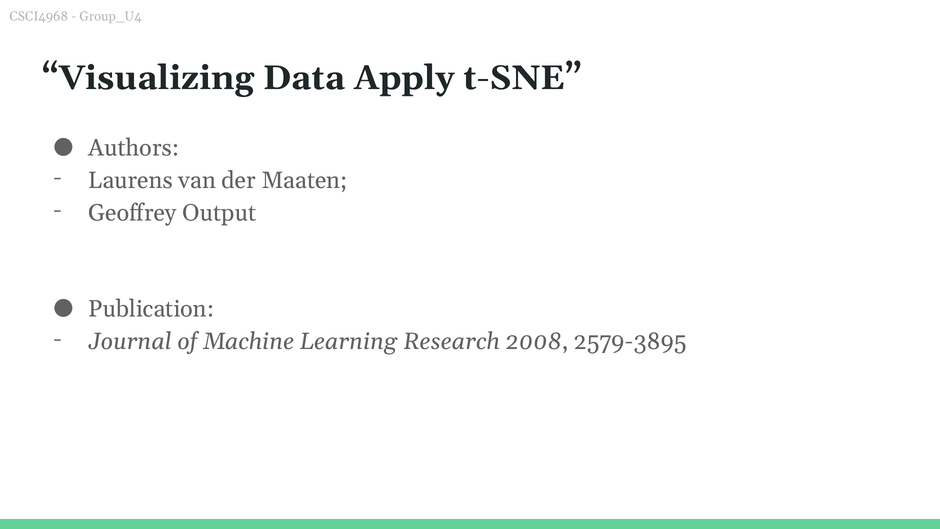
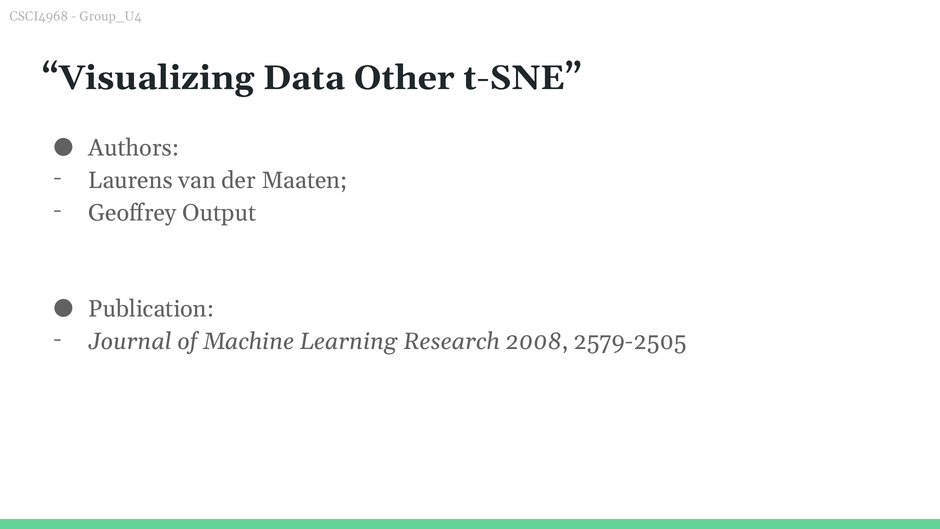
Apply: Apply -> Other
2579-3895: 2579-3895 -> 2579-2505
